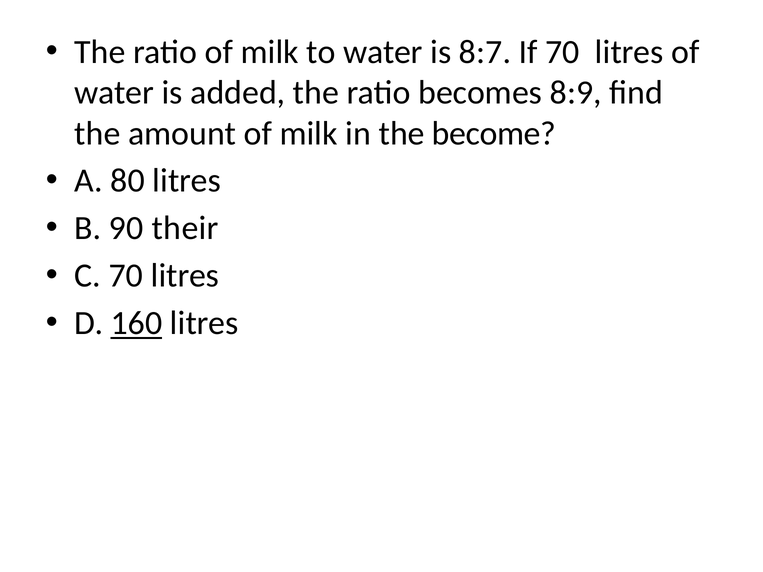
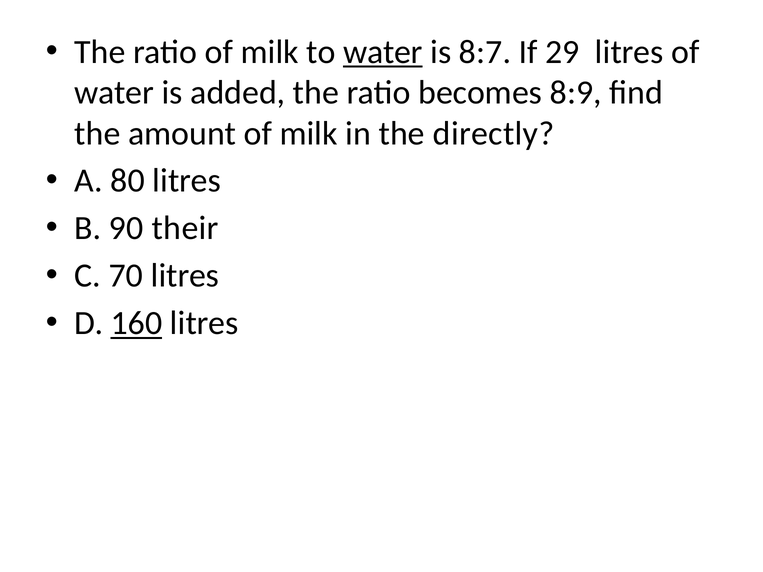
water at (383, 52) underline: none -> present
If 70: 70 -> 29
become: become -> directly
